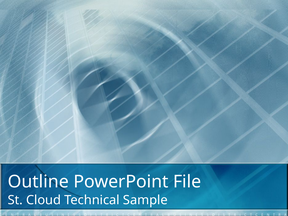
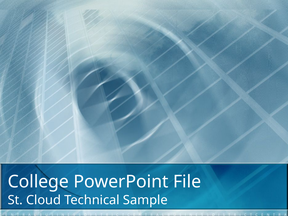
Outline: Outline -> College
